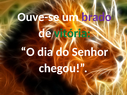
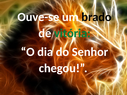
brado colour: purple -> black
